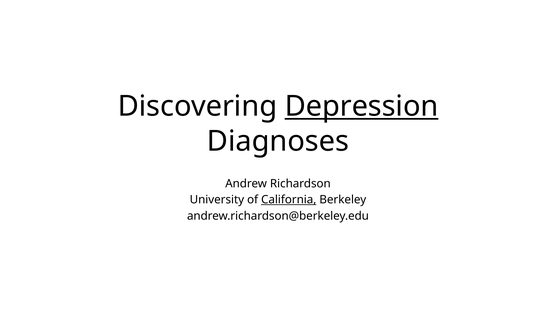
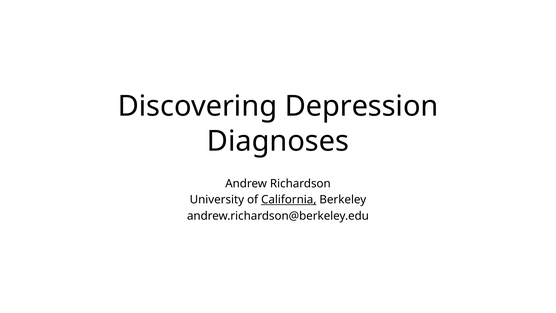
Depression underline: present -> none
